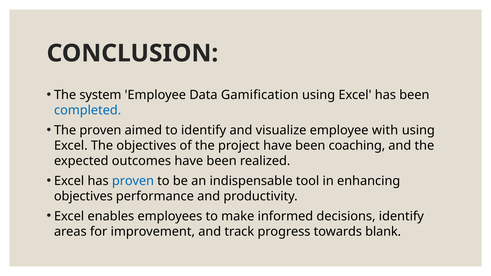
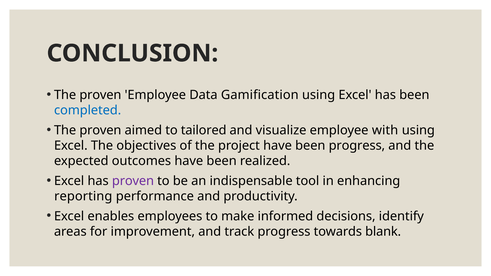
system at (100, 95): system -> proven
to identify: identify -> tailored
been coaching: coaching -> progress
proven at (133, 181) colour: blue -> purple
objectives at (83, 196): objectives -> reporting
